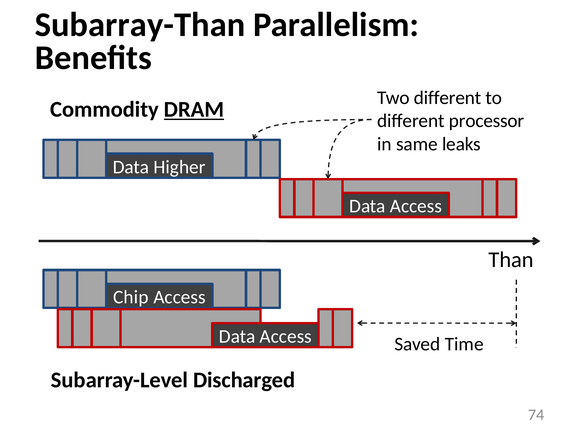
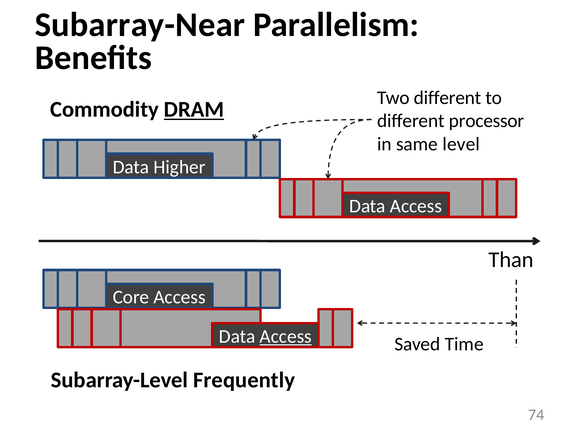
Subarray-Than: Subarray-Than -> Subarray-Near
leaks: leaks -> level
Chip: Chip -> Core
Access at (286, 337) underline: none -> present
Discharged: Discharged -> Frequently
